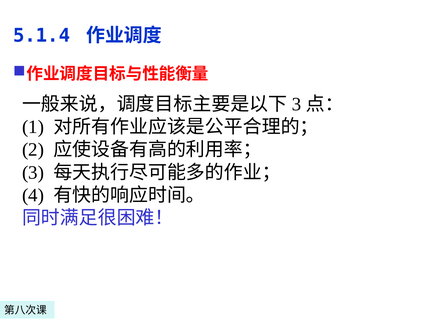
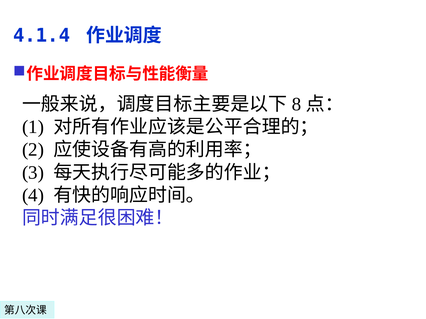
5.1.4: 5.1.4 -> 4.1.4
3 at (297, 105): 3 -> 8
